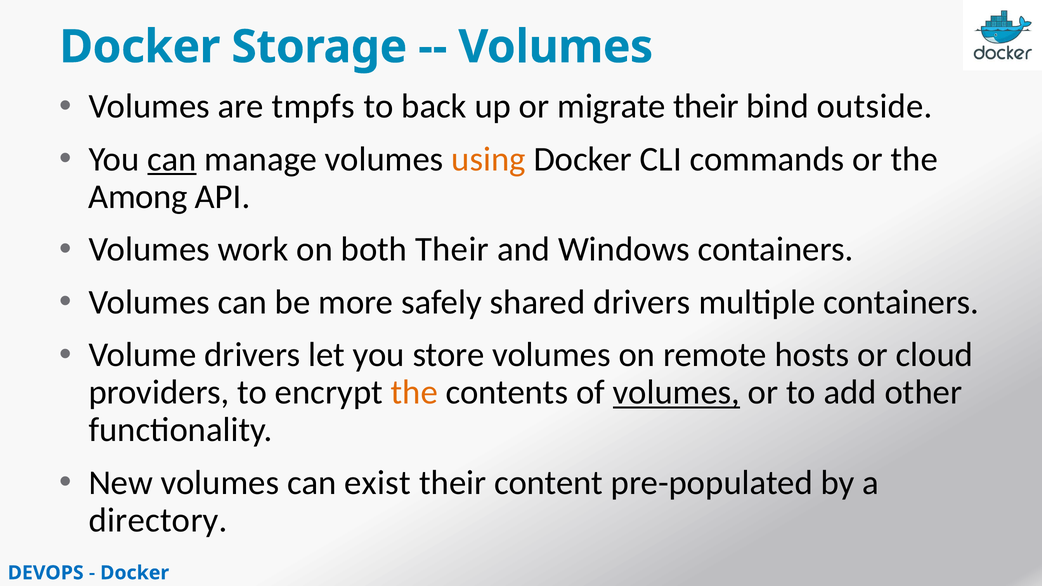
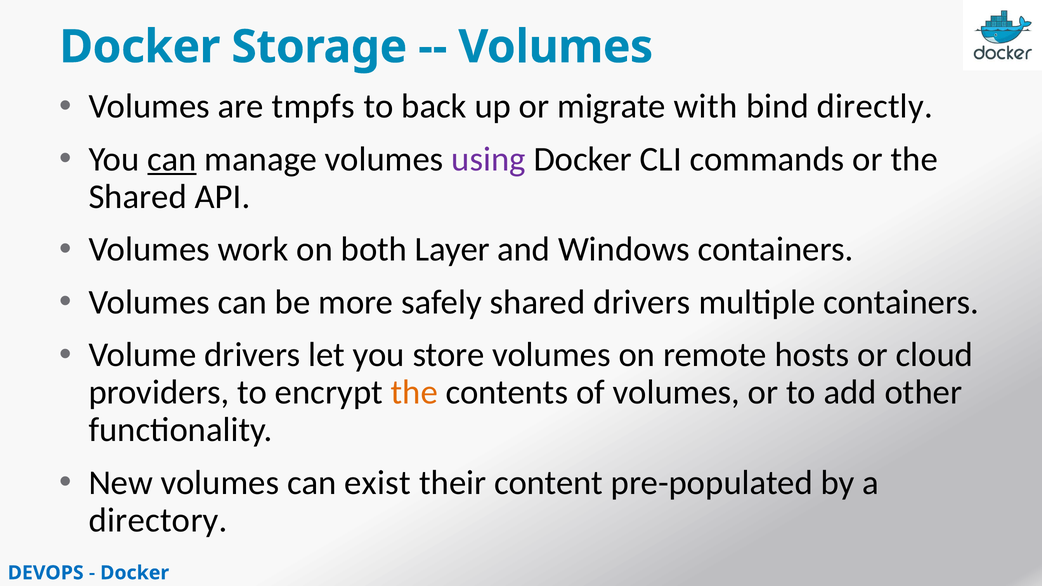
migrate their: their -> with
outside: outside -> directly
using colour: orange -> purple
Among at (138, 197): Among -> Shared
both Their: Their -> Layer
volumes at (676, 393) underline: present -> none
